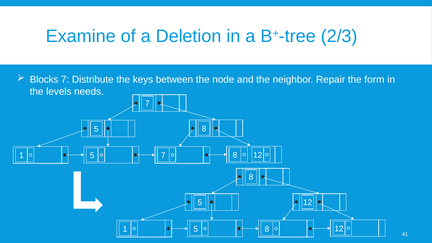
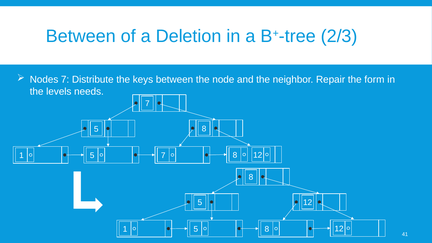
Examine at (81, 36): Examine -> Between
Blocks: Blocks -> Nodes
